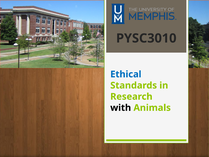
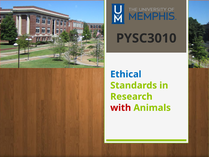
with colour: black -> red
